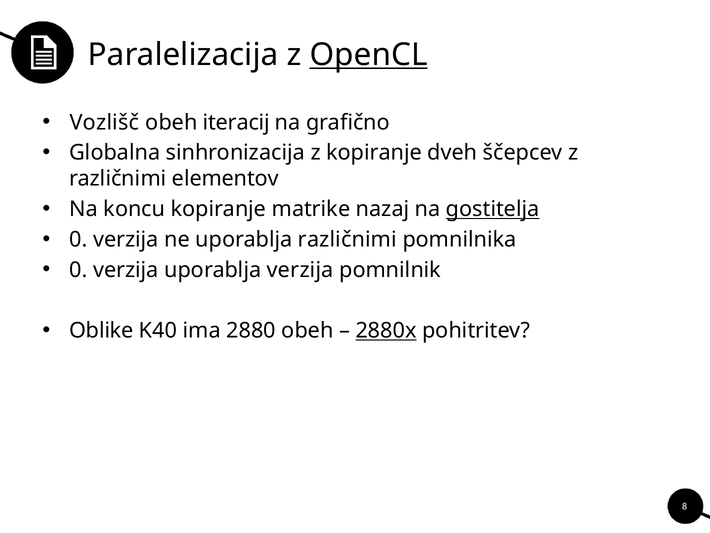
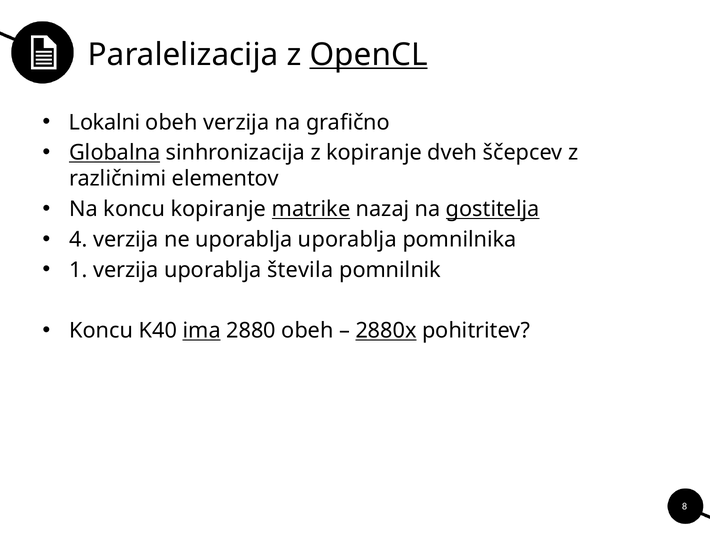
Vozlišč: Vozlišč -> Lokalni
obeh iteracij: iteracij -> verzija
Globalna underline: none -> present
matrike underline: none -> present
0 at (78, 239): 0 -> 4
uporablja različnimi: različnimi -> uporablja
0 at (78, 270): 0 -> 1
uporablja verzija: verzija -> števila
Oblike at (101, 330): Oblike -> Koncu
ima underline: none -> present
